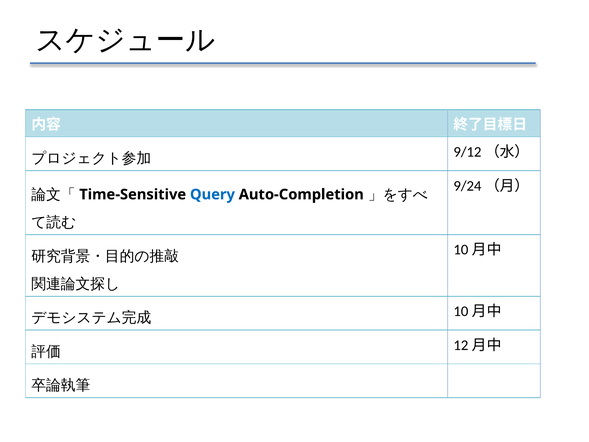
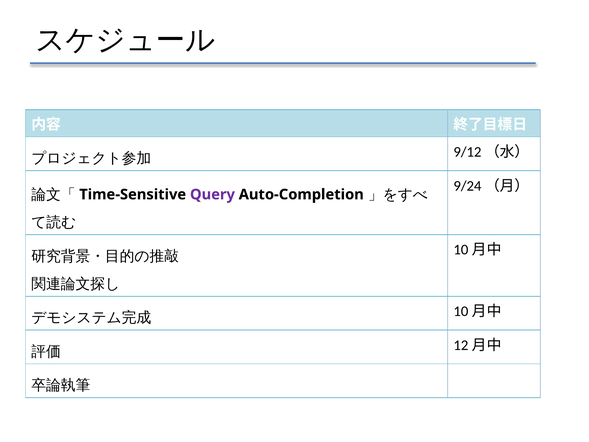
Query colour: blue -> purple
